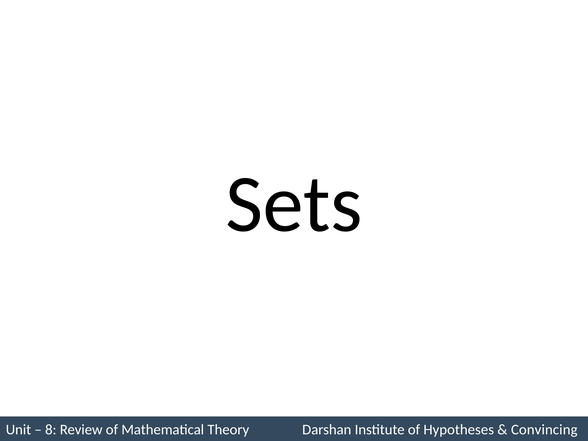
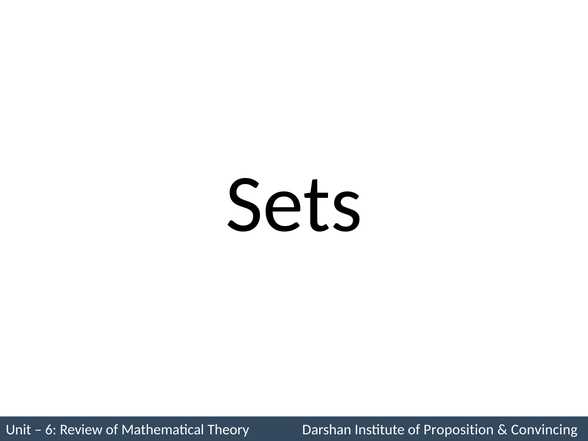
8: 8 -> 6
Hypotheses: Hypotheses -> Proposition
